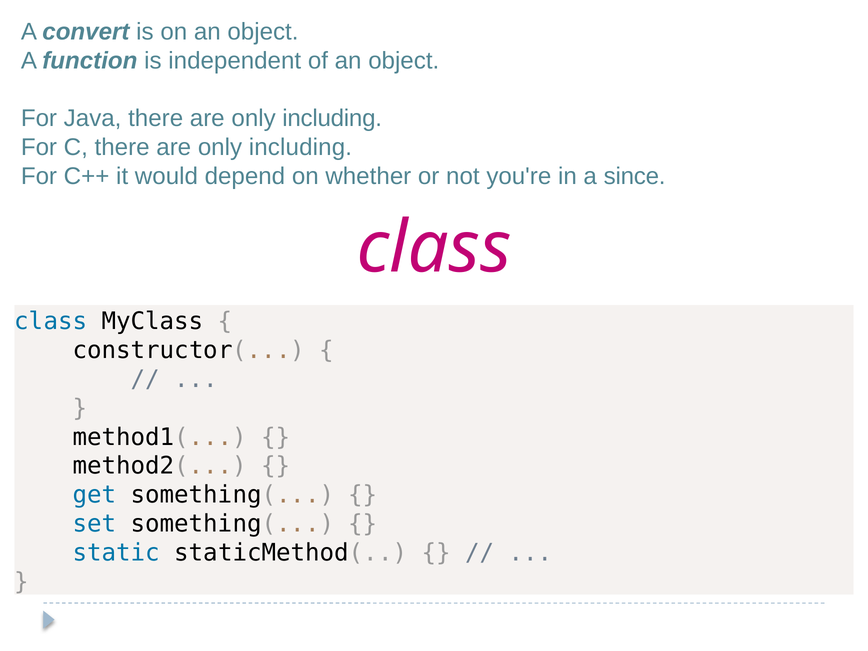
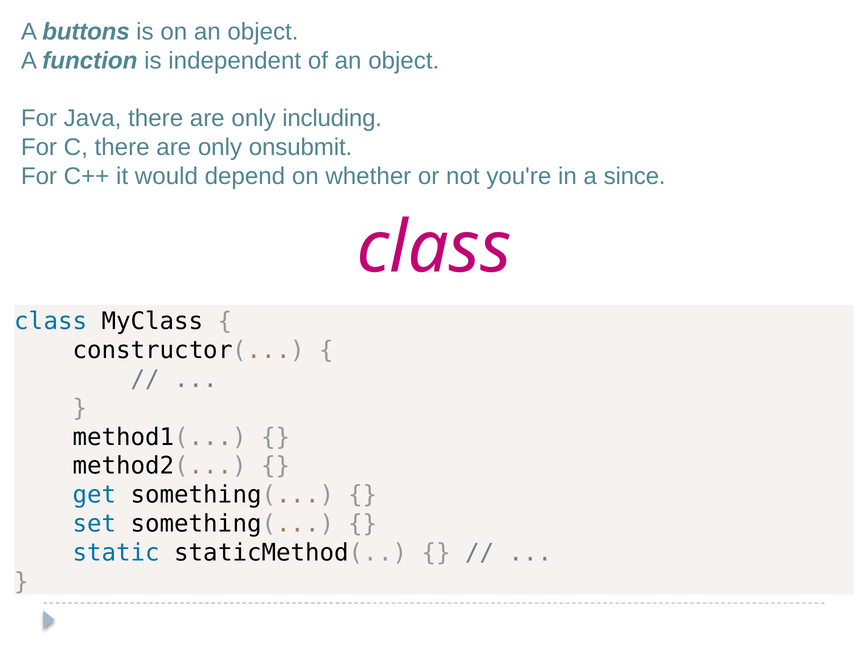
convert: convert -> buttons
including at (300, 147): including -> onsubmit
